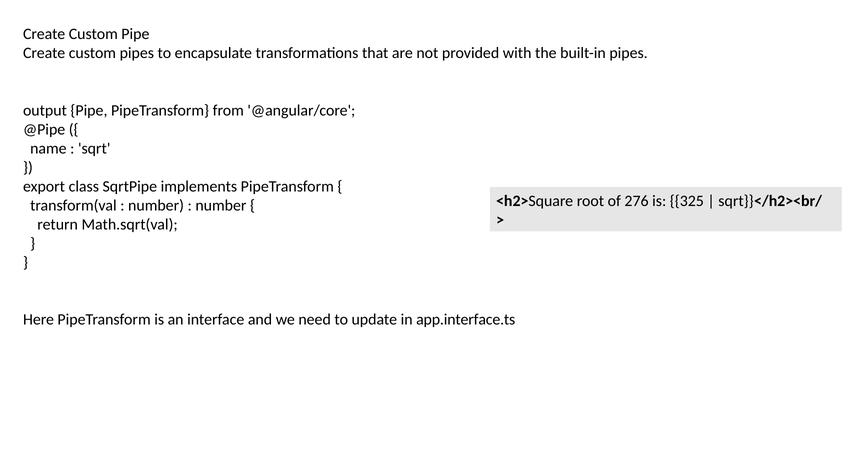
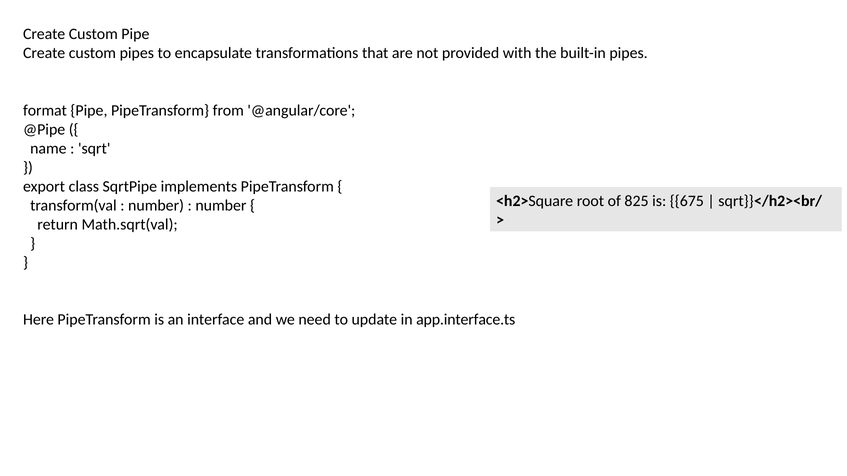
output: output -> format
276: 276 -> 825
325: 325 -> 675
